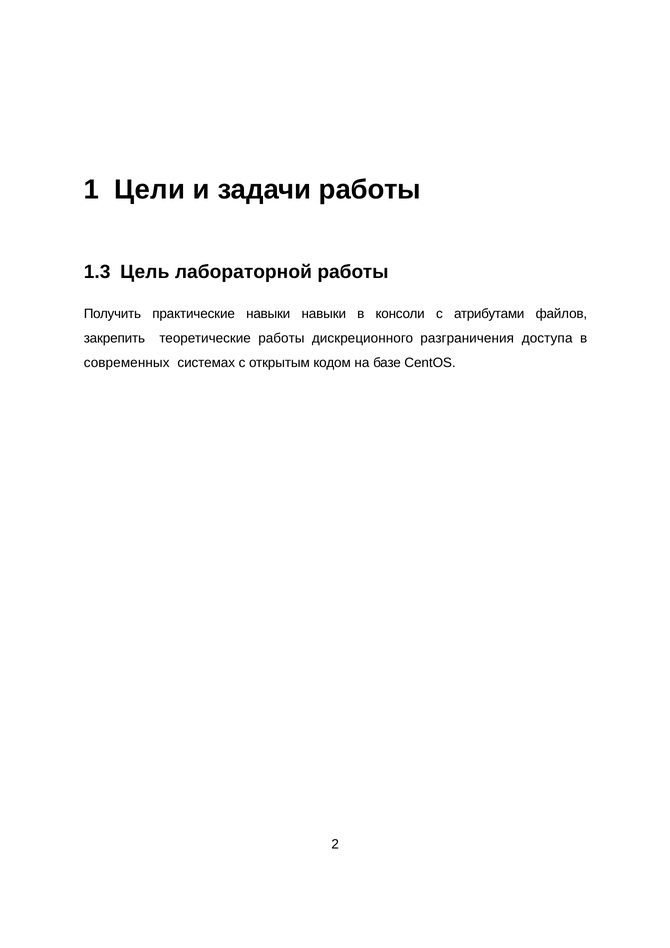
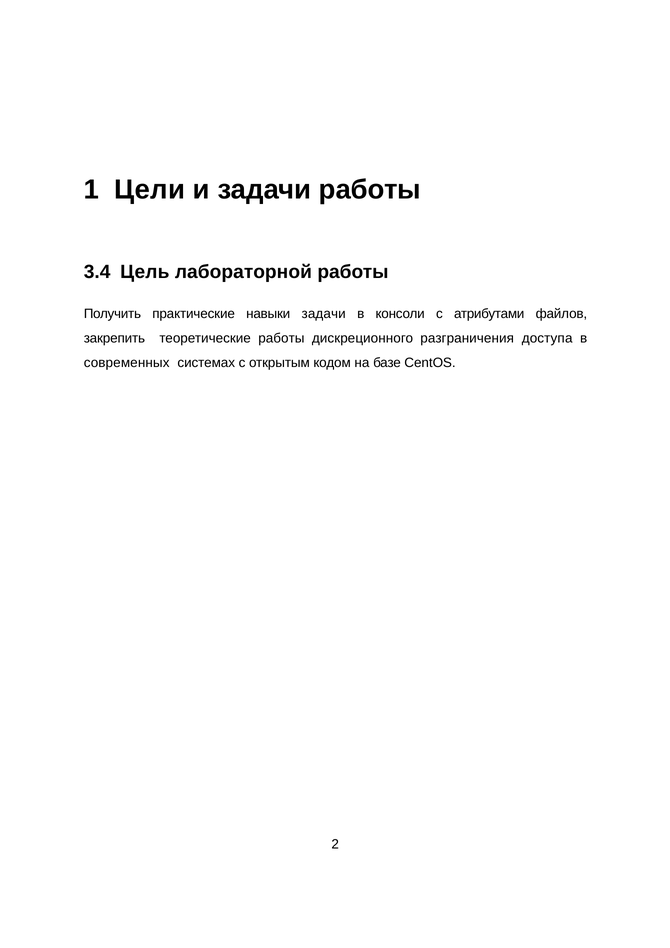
1.3: 1.3 -> 3.4
навыки навыки: навыки -> задачи
